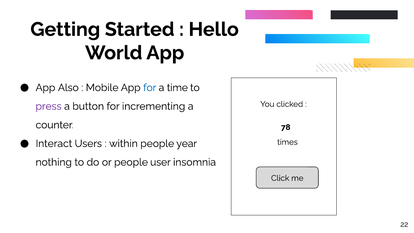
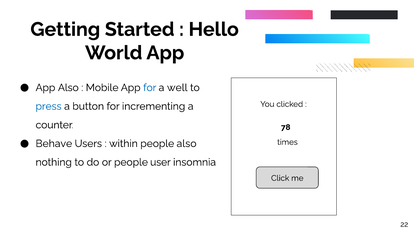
time: time -> well
press colour: purple -> blue
Interact: Interact -> Behave
people year: year -> also
